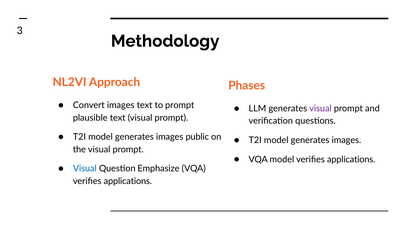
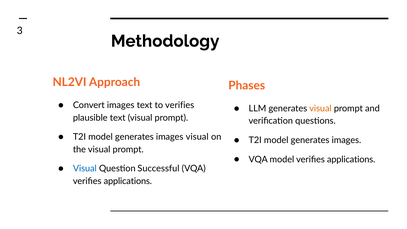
to prompt: prompt -> verifies
visual at (320, 108) colour: purple -> orange
images public: public -> visual
Emphasize: Emphasize -> Successful
